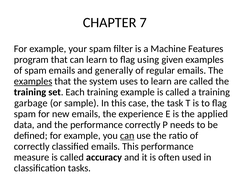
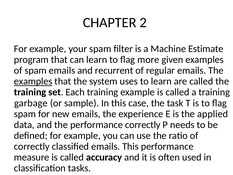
7: 7 -> 2
Features: Features -> Estimate
using: using -> more
generally: generally -> recurrent
can at (127, 135) underline: present -> none
